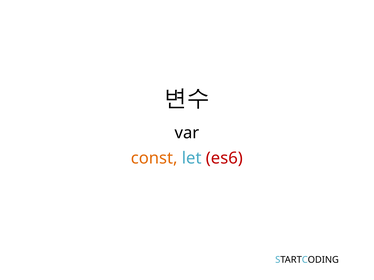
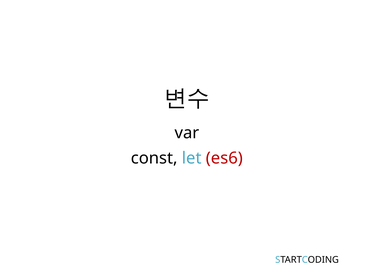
const colour: orange -> black
